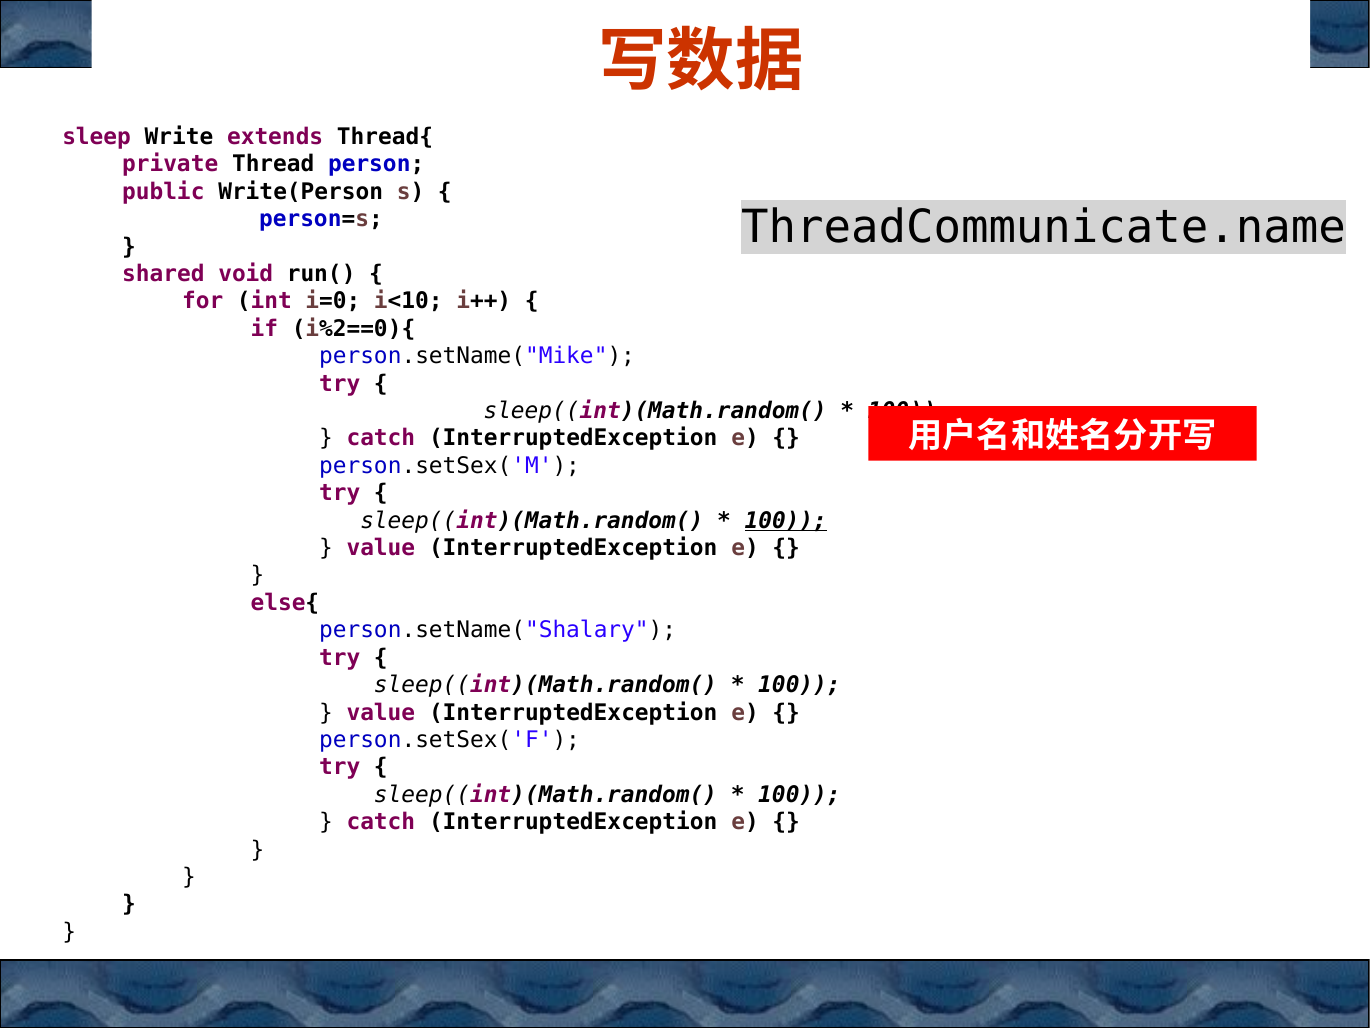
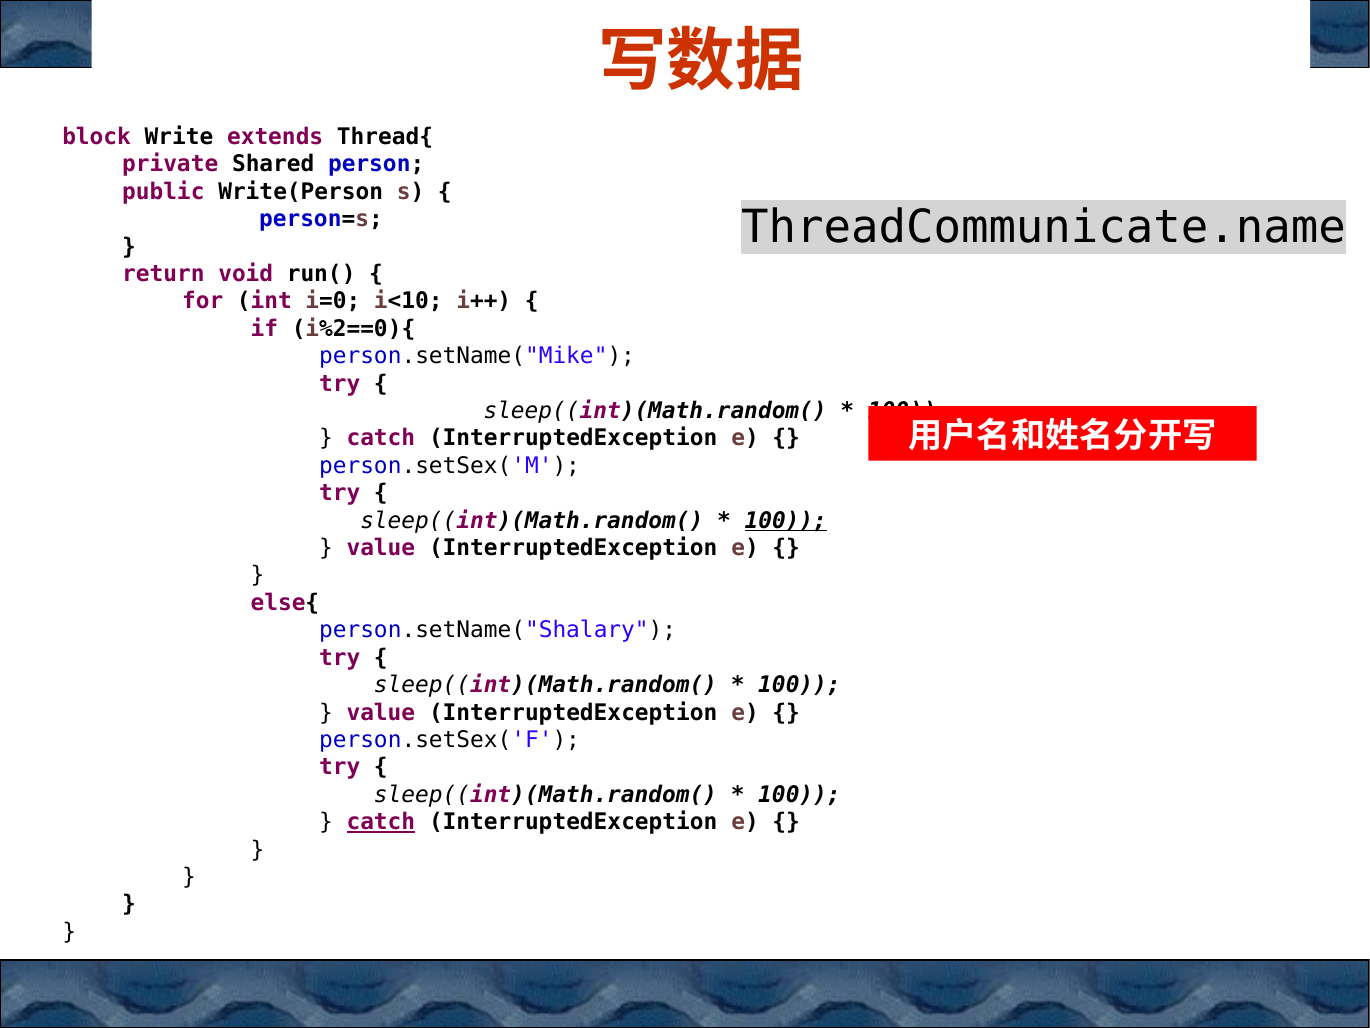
sleep: sleep -> block
Thread: Thread -> Shared
shared: shared -> return
catch at (381, 822) underline: none -> present
